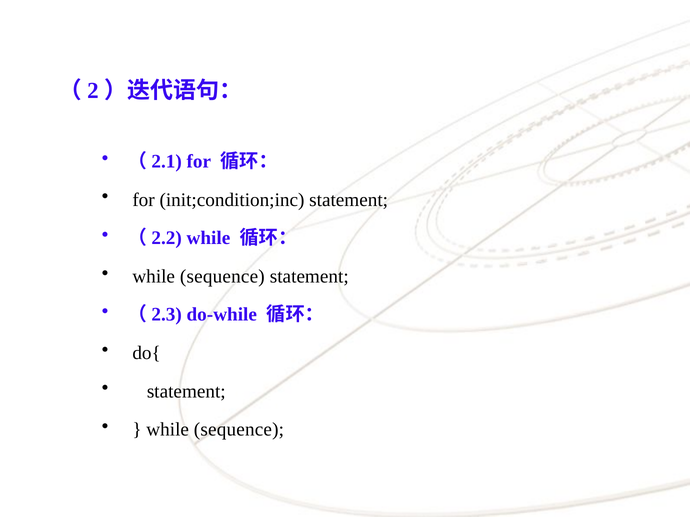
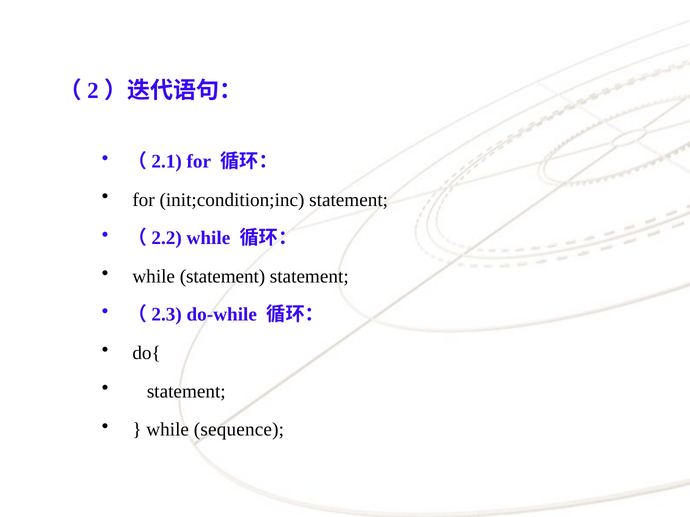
sequence at (222, 277): sequence -> statement
